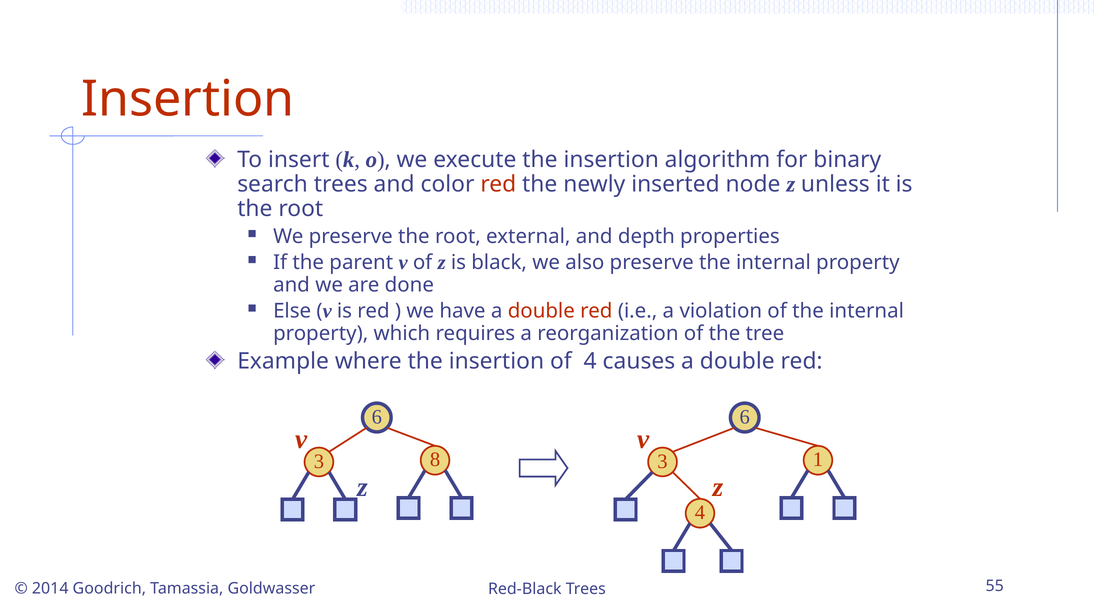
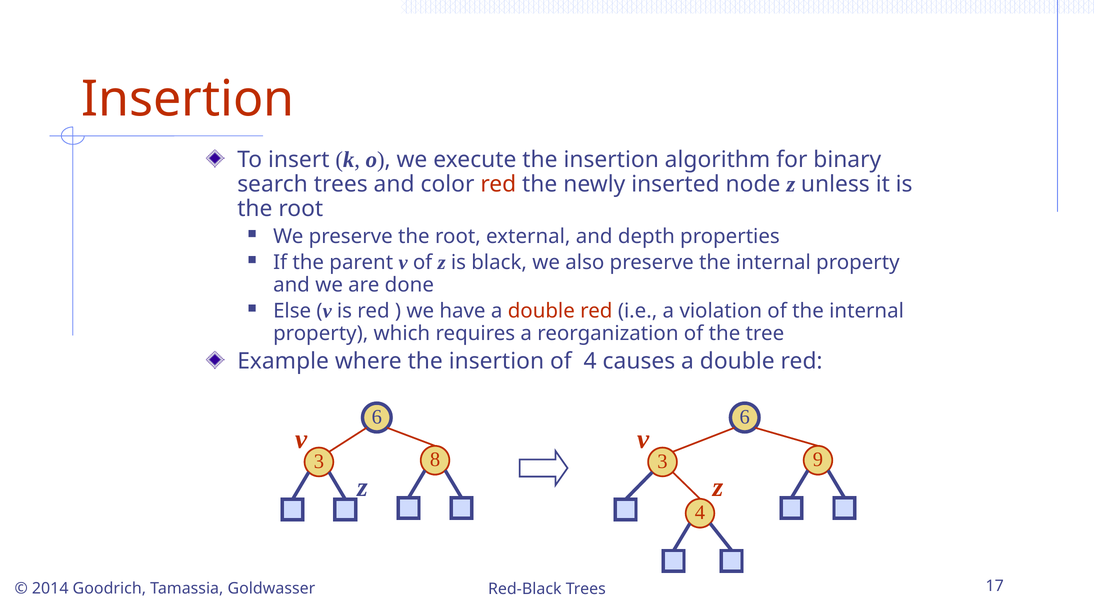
1: 1 -> 9
55: 55 -> 17
